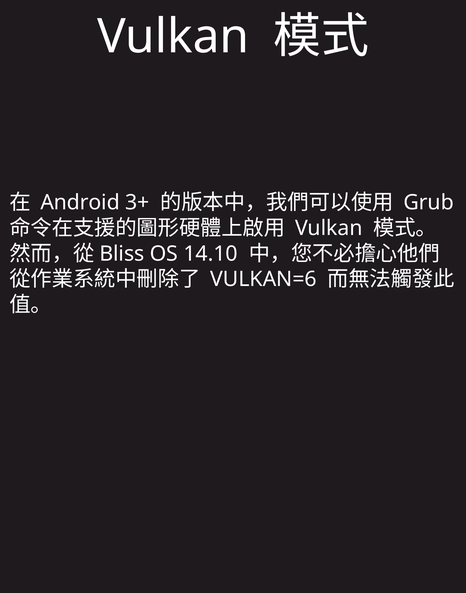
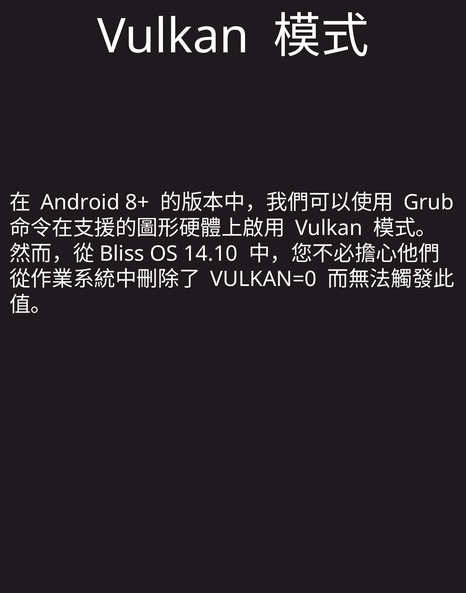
3+: 3+ -> 8+
VULKAN=6: VULKAN=6 -> VULKAN=0
